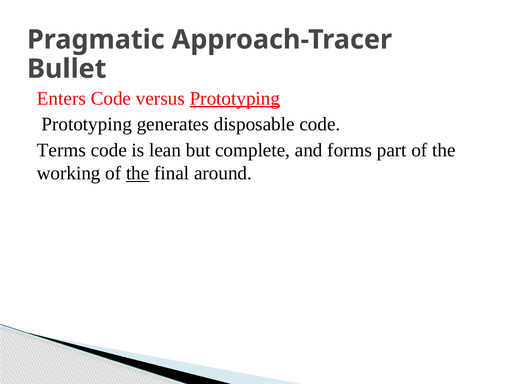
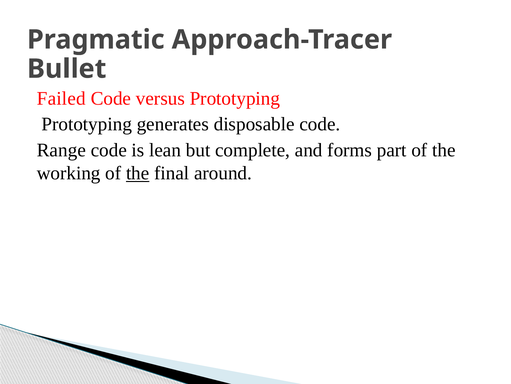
Enters: Enters -> Failed
Prototyping at (235, 98) underline: present -> none
Terms: Terms -> Range
